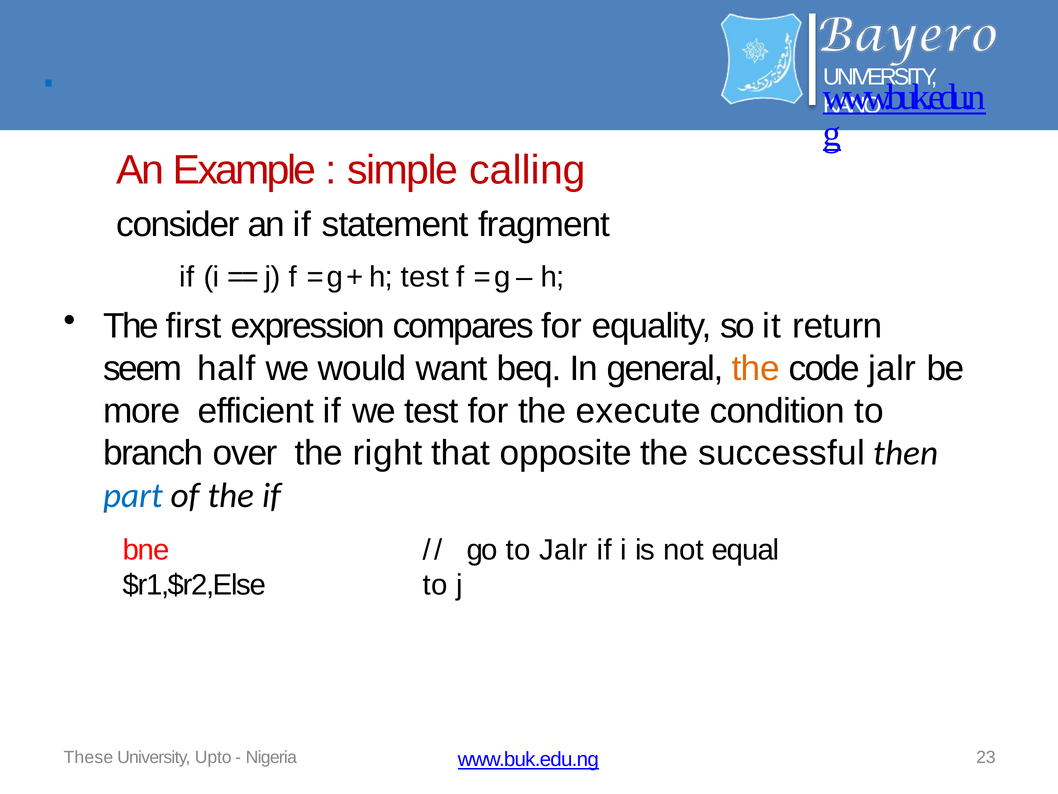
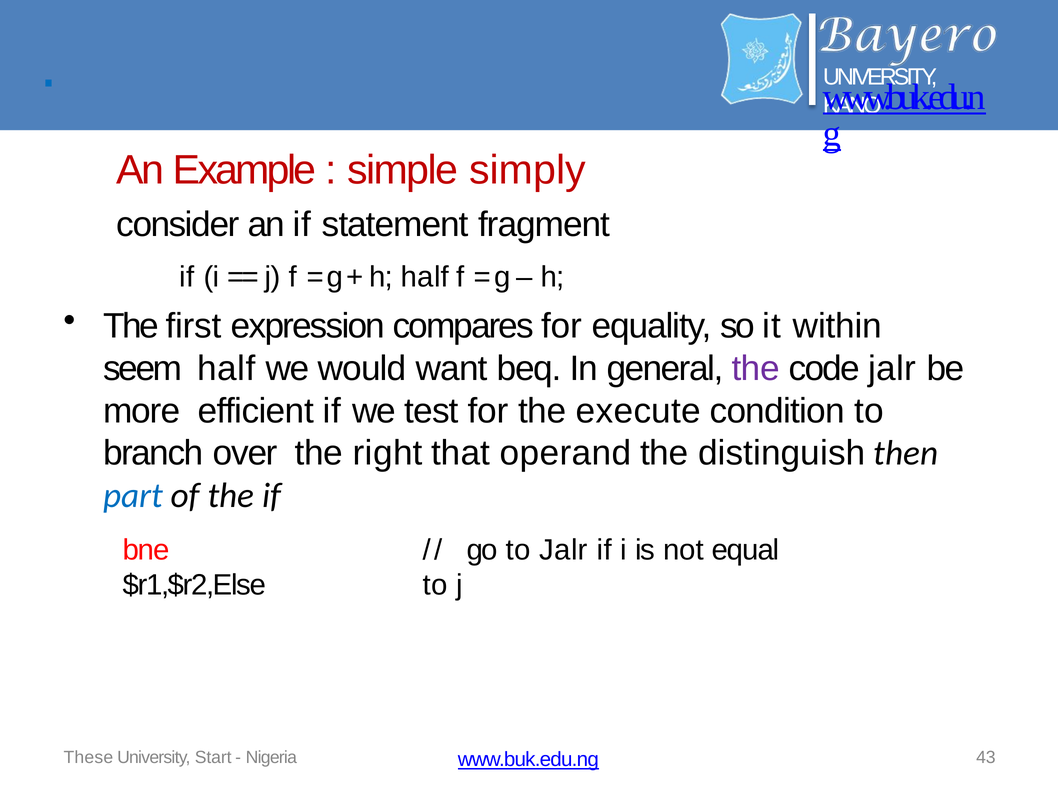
calling: calling -> simply
h test: test -> half
return: return -> within
the at (756, 368) colour: orange -> purple
opposite: opposite -> operand
successful: successful -> distinguish
Upto: Upto -> Start
23: 23 -> 43
